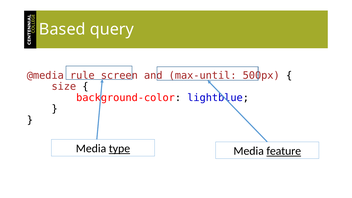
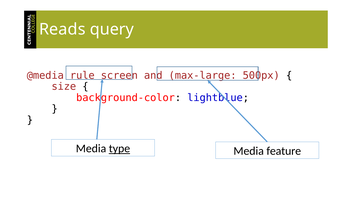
Based: Based -> Reads
max-until: max-until -> max-large
feature underline: present -> none
